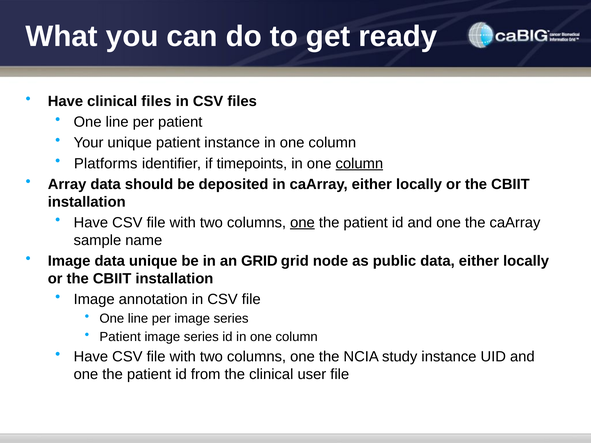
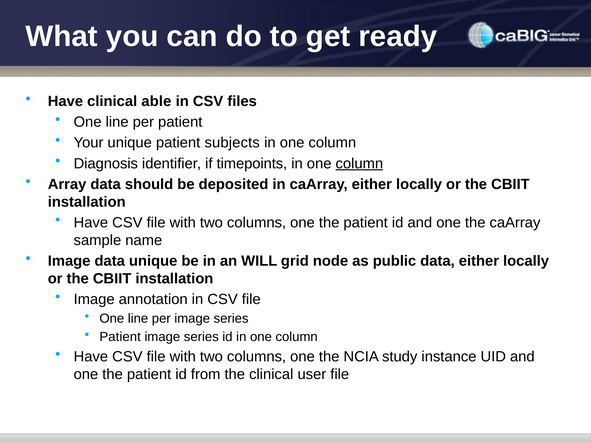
clinical files: files -> able
patient instance: instance -> subjects
Platforms: Platforms -> Diagnosis
one at (302, 223) underline: present -> none
an GRID: GRID -> WILL
